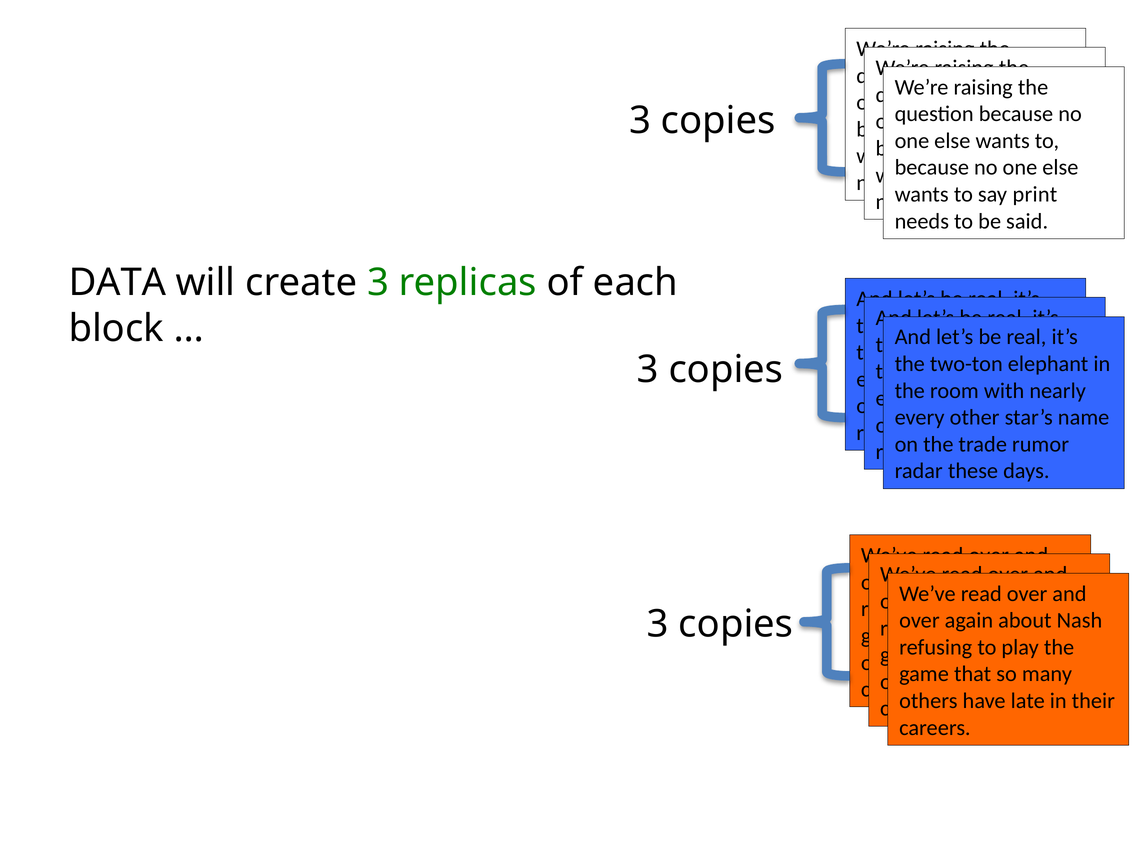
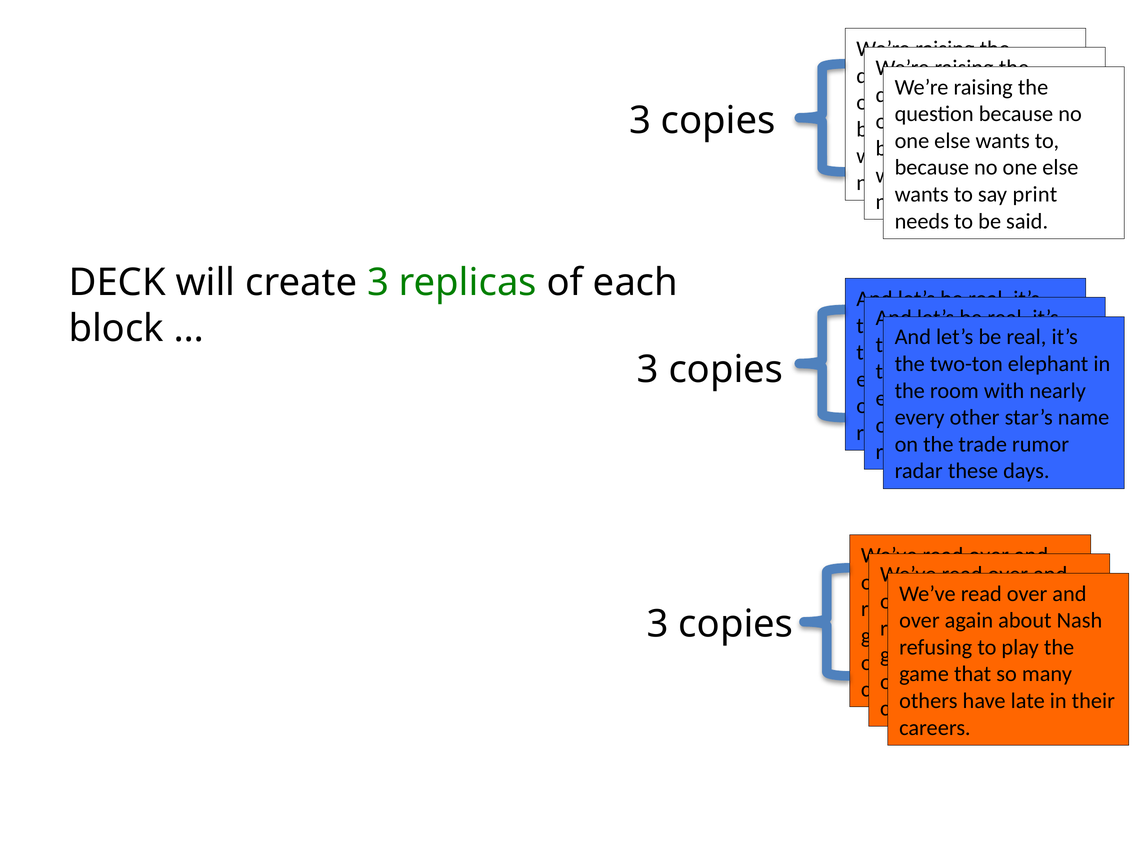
DATA: DATA -> DECK
